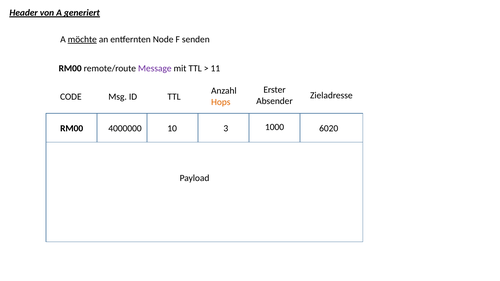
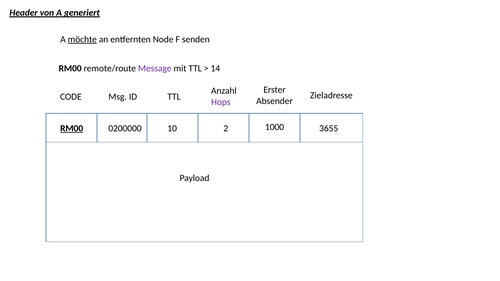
11: 11 -> 14
Hops colour: orange -> purple
RM00 at (72, 128) underline: none -> present
4000000: 4000000 -> 0200000
3: 3 -> 2
6020: 6020 -> 3655
